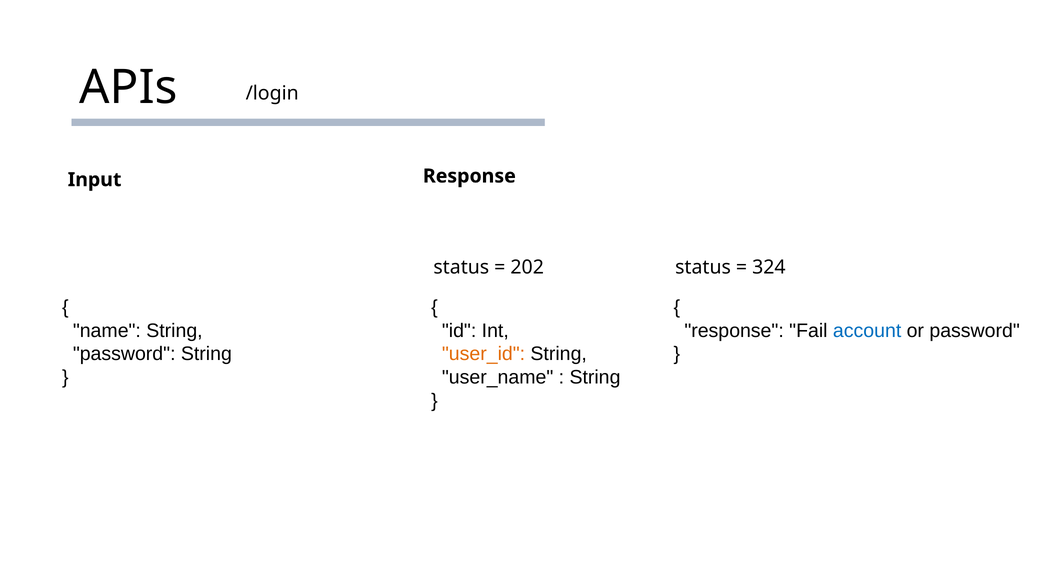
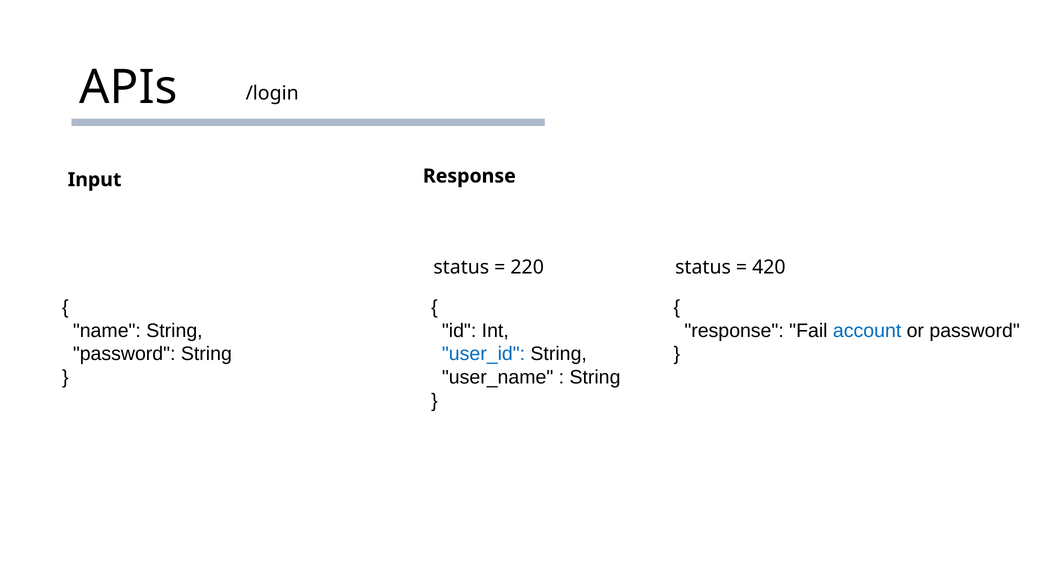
202: 202 -> 220
324: 324 -> 420
user_id colour: orange -> blue
